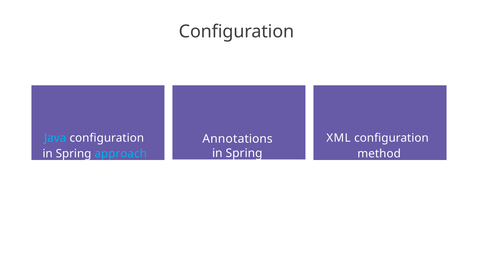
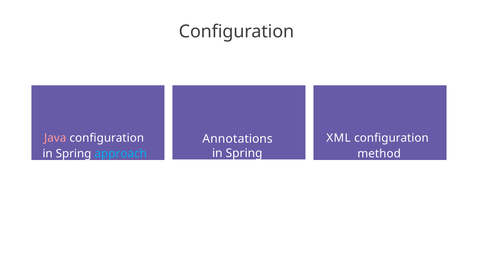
Java colour: light blue -> pink
